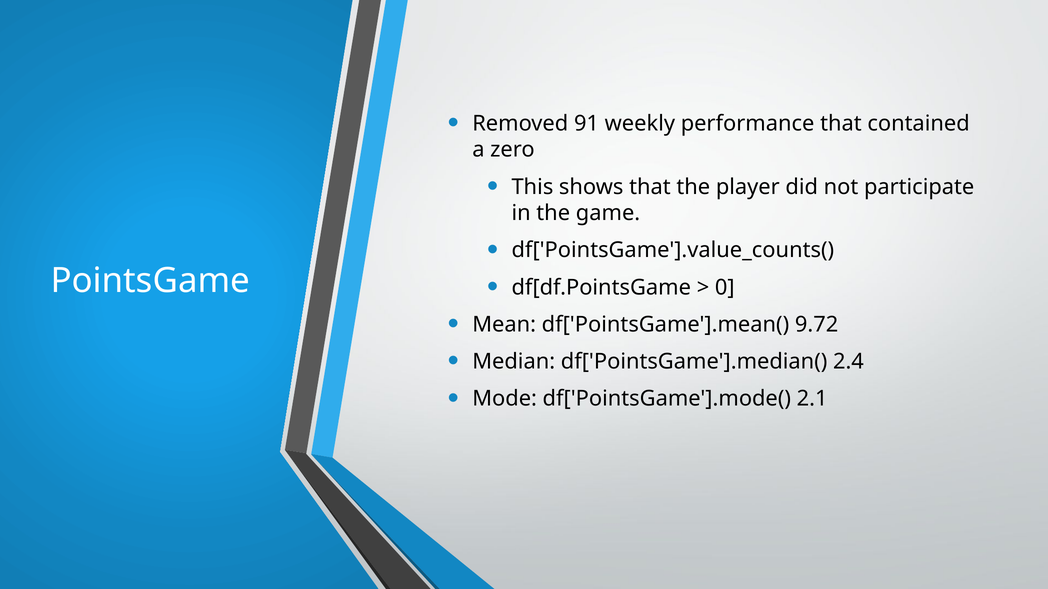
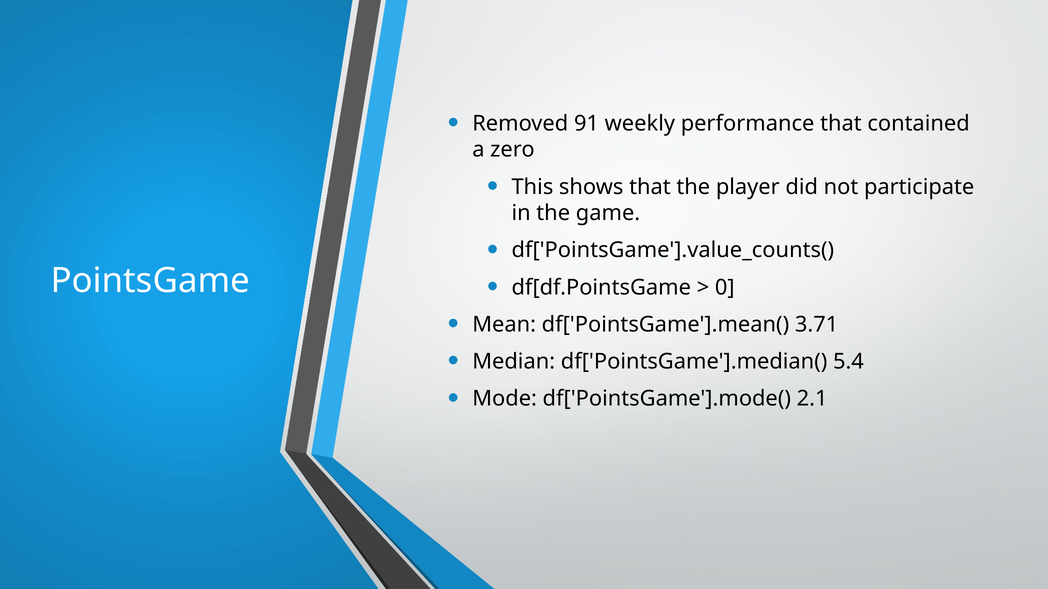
9.72: 9.72 -> 3.71
2.4: 2.4 -> 5.4
